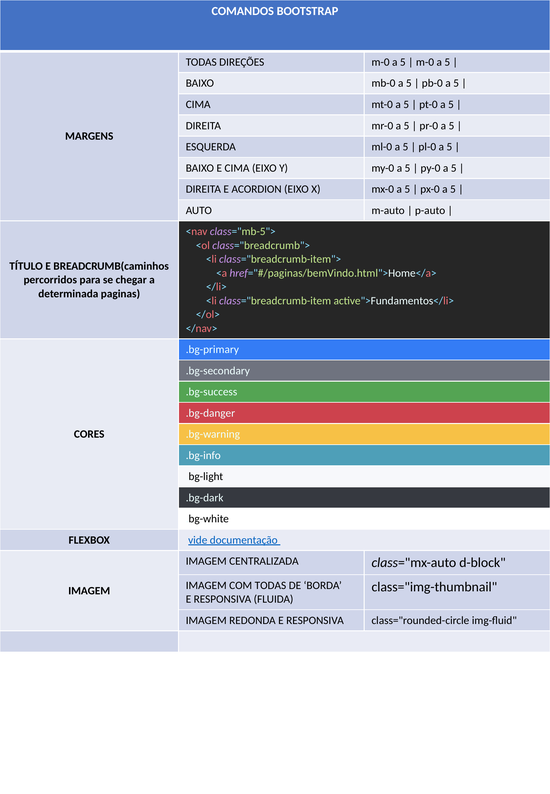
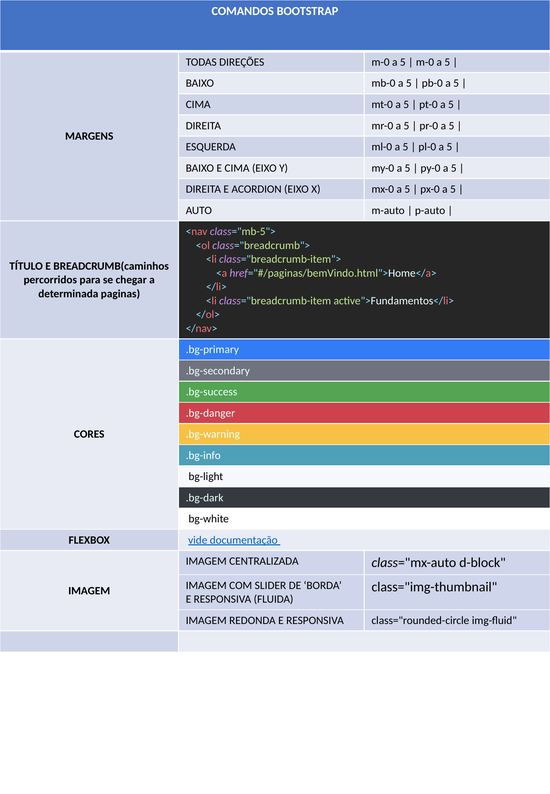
COM TODAS: TODAS -> SLIDER
